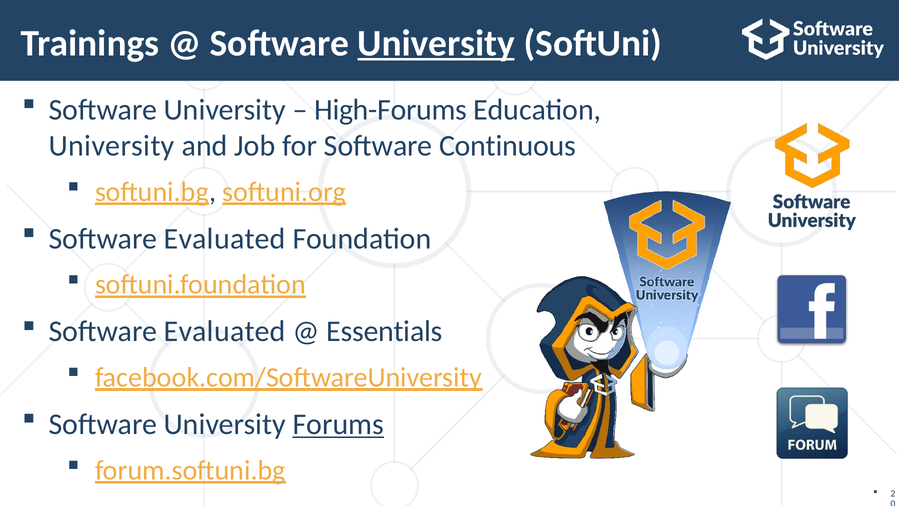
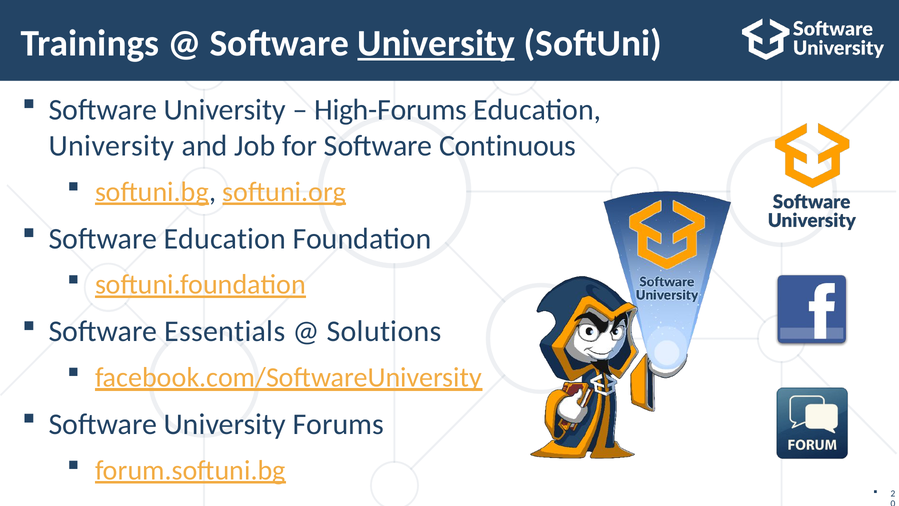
Evaluated at (225, 238): Evaluated -> Education
Evaluated at (225, 331): Evaluated -> Essentials
Essentials: Essentials -> Solutions
Forums underline: present -> none
